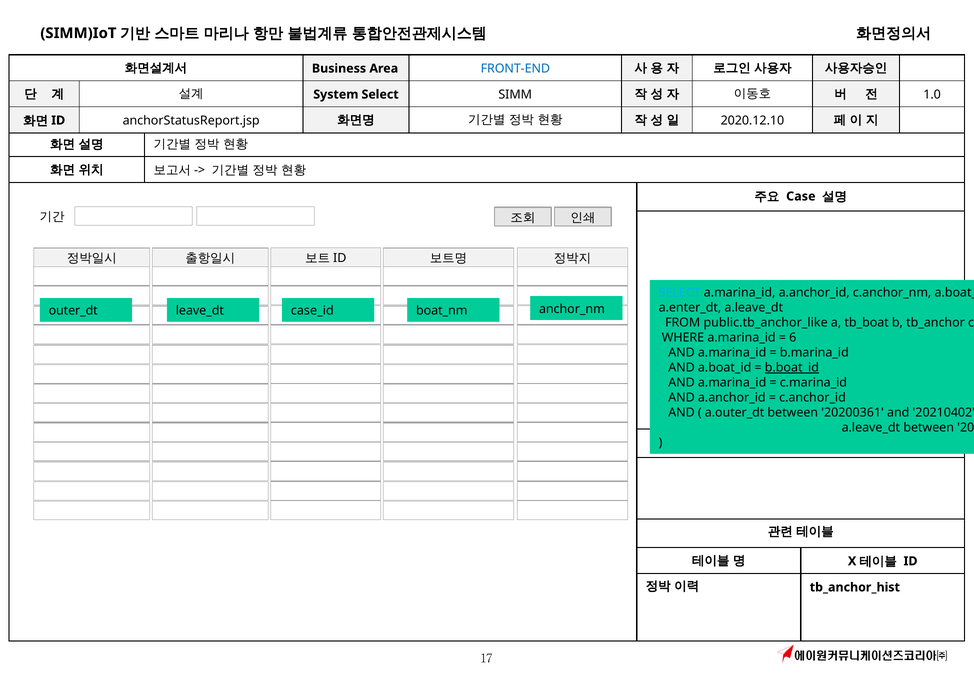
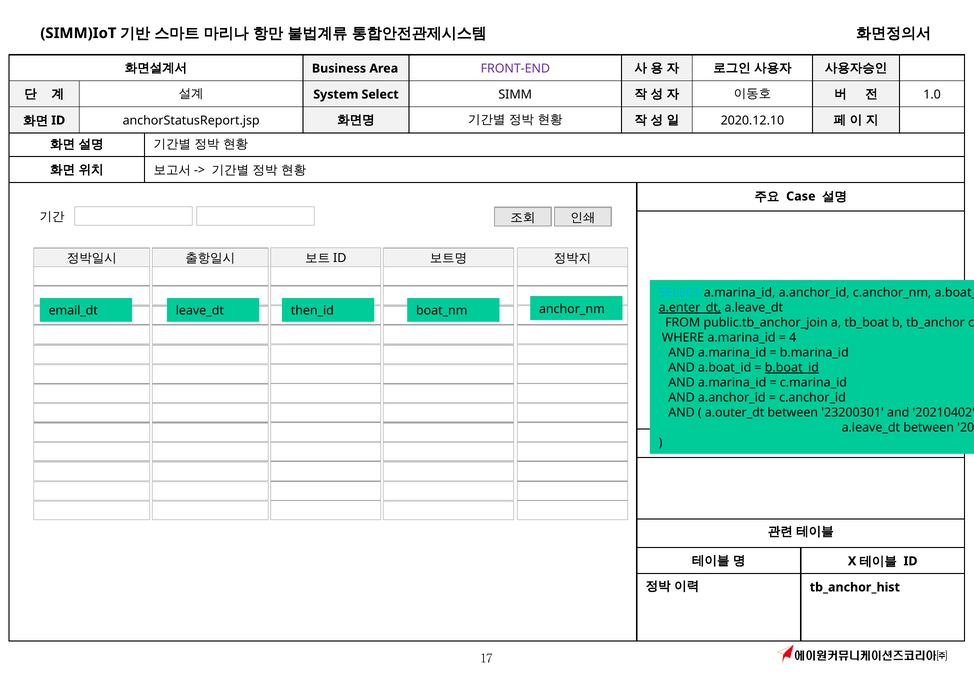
FRONT-END colour: blue -> purple
a.enter_dt underline: none -> present
outer_dt: outer_dt -> email_dt
case_id: case_id -> then_id
public.tb_anchor_like: public.tb_anchor_like -> public.tb_anchor_join
6: 6 -> 4
20200361: 20200361 -> 23200301
